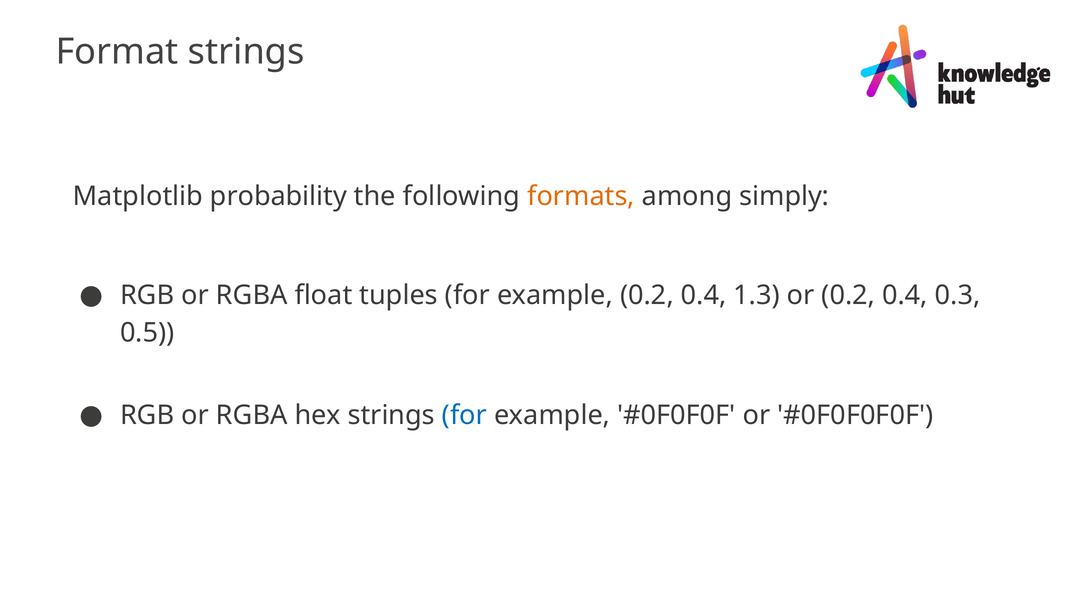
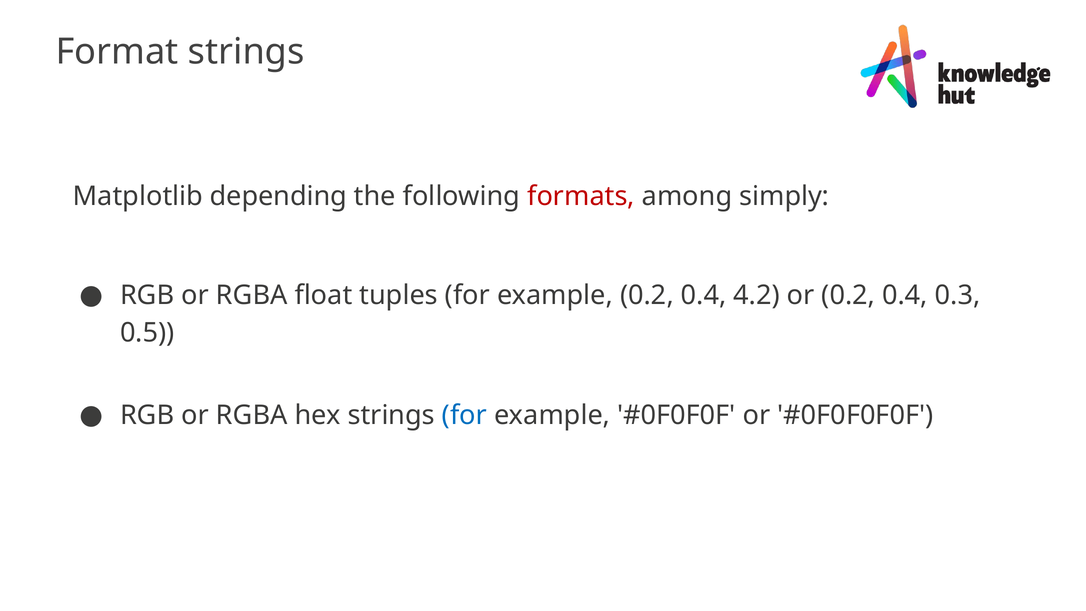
probability: probability -> depending
formats colour: orange -> red
1.3: 1.3 -> 4.2
